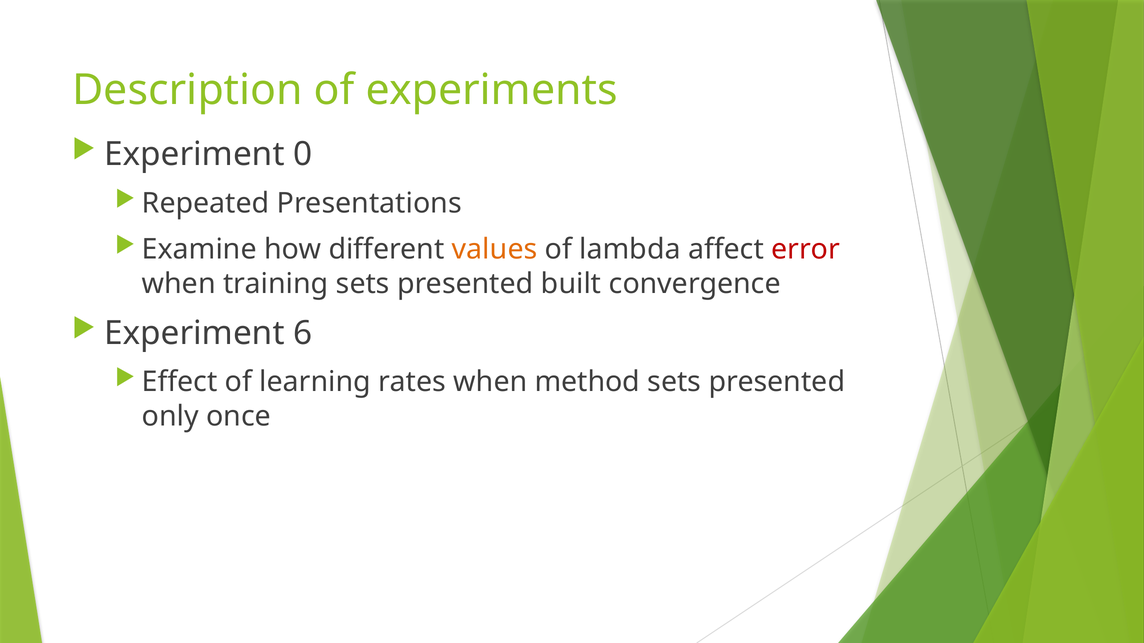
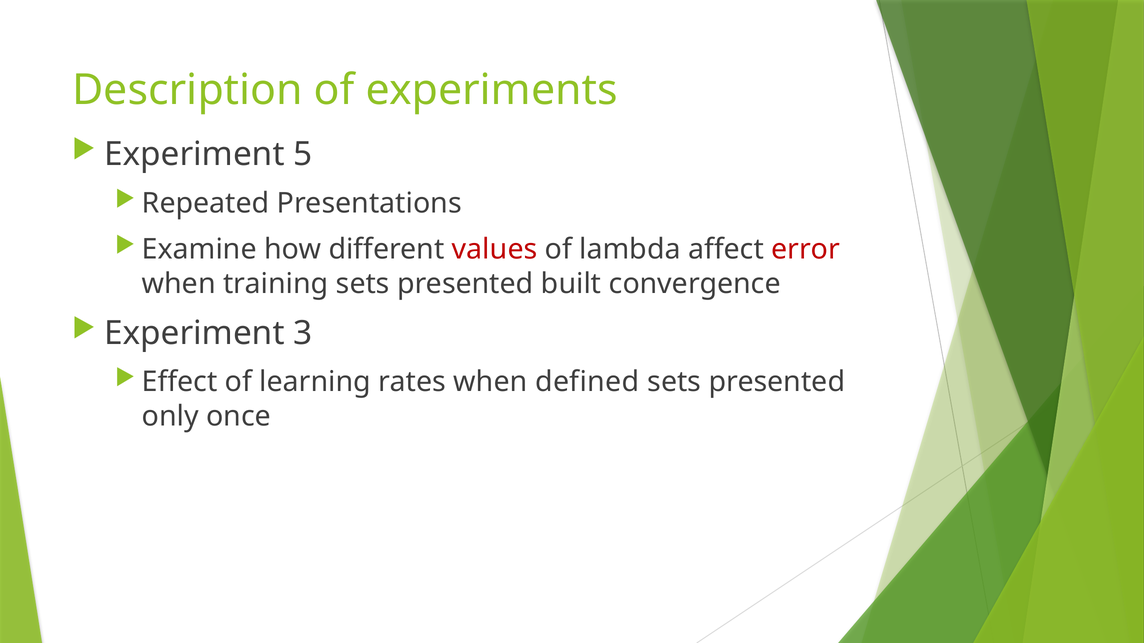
0: 0 -> 5
values colour: orange -> red
6: 6 -> 3
method: method -> defined
